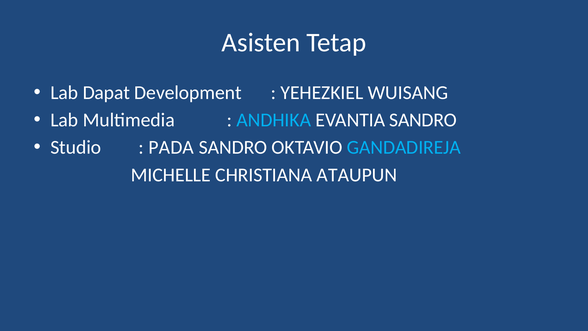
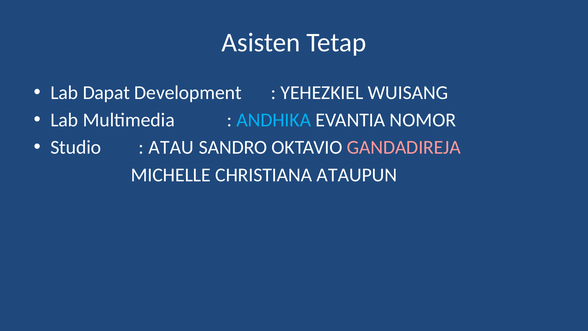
EVANTIA SANDRO: SANDRO -> NOMOR
PADA: PADA -> ATAU
GANDADIREJA colour: light blue -> pink
